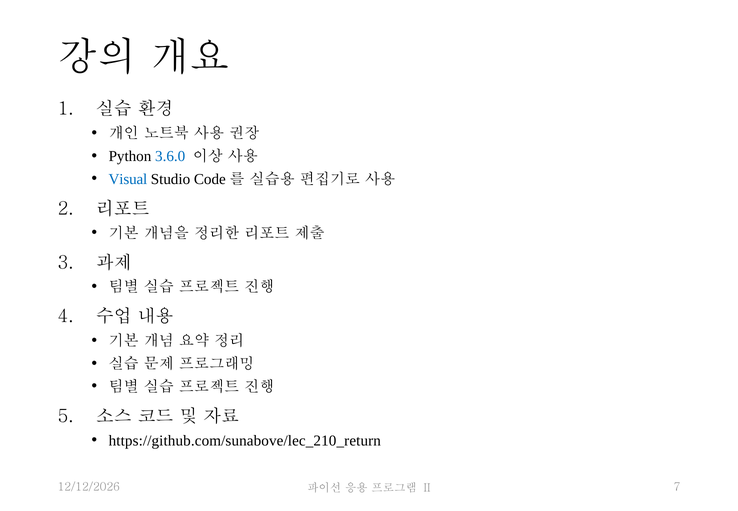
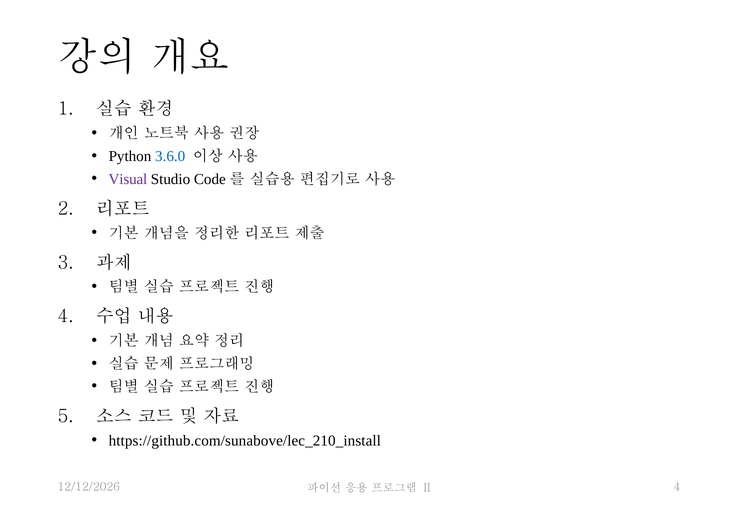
Visual colour: blue -> purple
https://github.com/sunabove/lec_210_return: https://github.com/sunabove/lec_210_return -> https://github.com/sunabove/lec_210_install
7 at (677, 487): 7 -> 4
